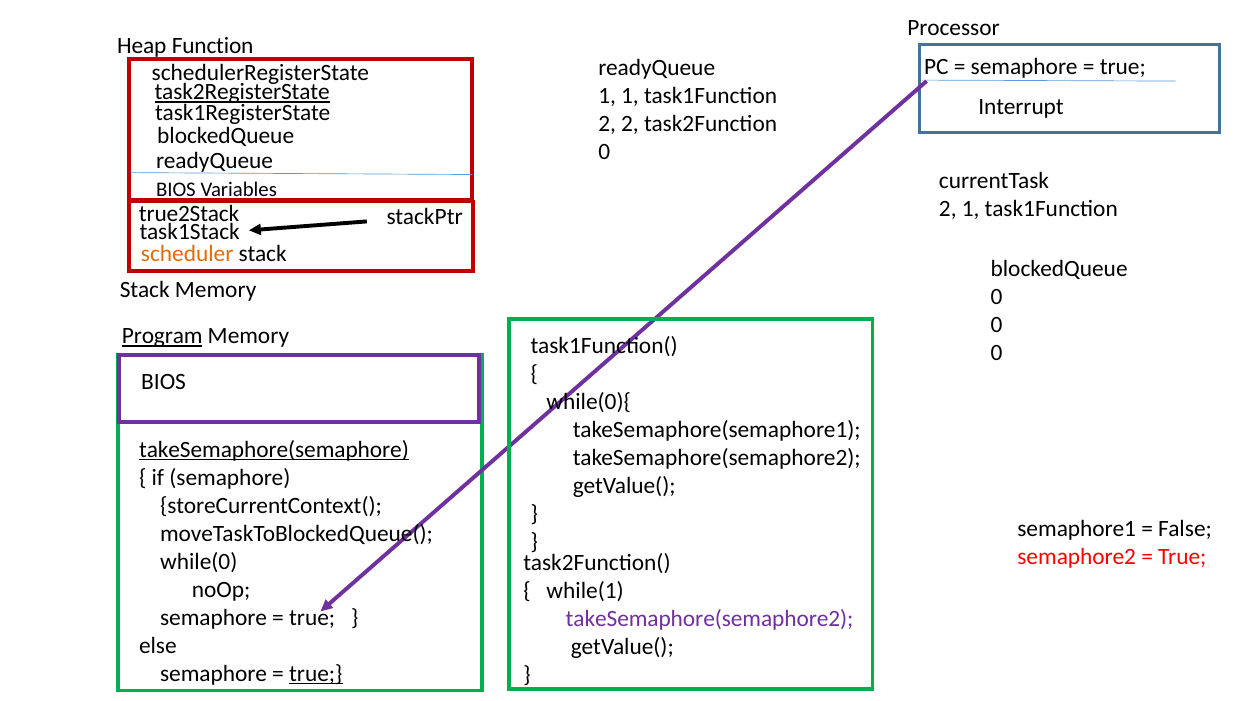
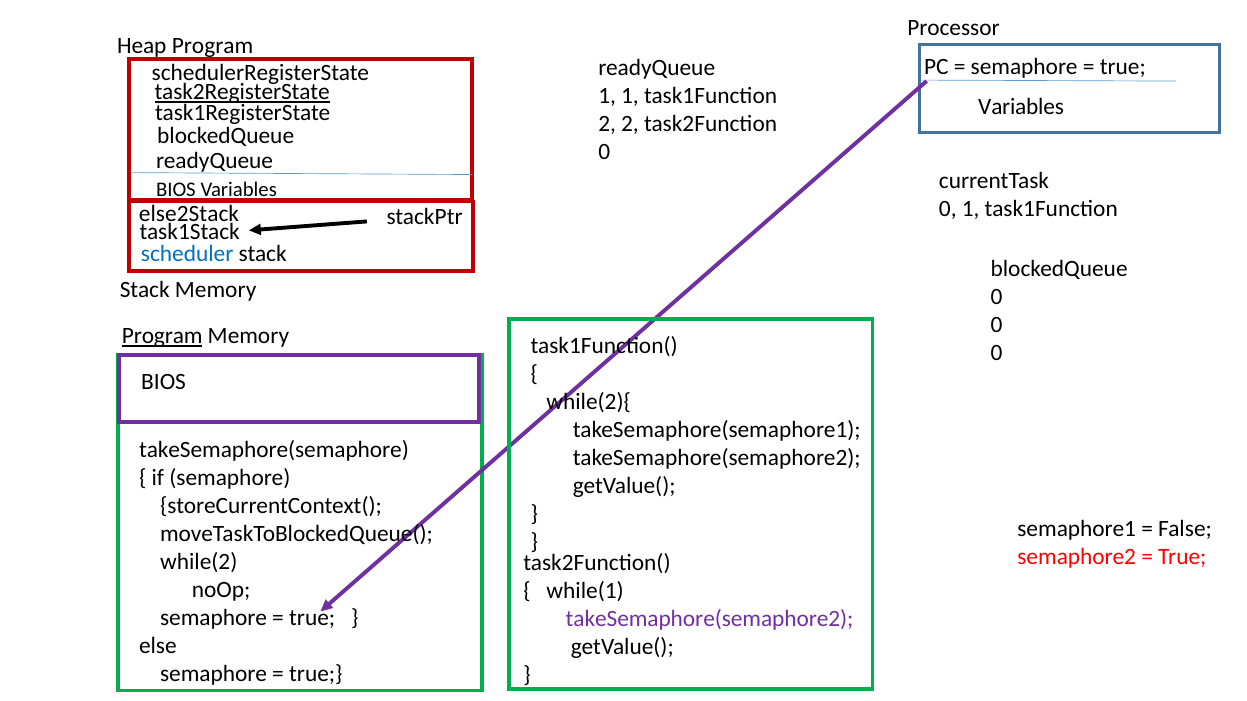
Heap Function: Function -> Program
Interrupt at (1021, 107): Interrupt -> Variables
2 at (948, 209): 2 -> 0
true2Stack: true2Stack -> else2Stack
scheduler colour: orange -> blue
while(0){: while(0){ -> while(2){
takeSemaphore(semaphore underline: present -> none
while(0: while(0 -> while(2
true at (316, 674) underline: present -> none
